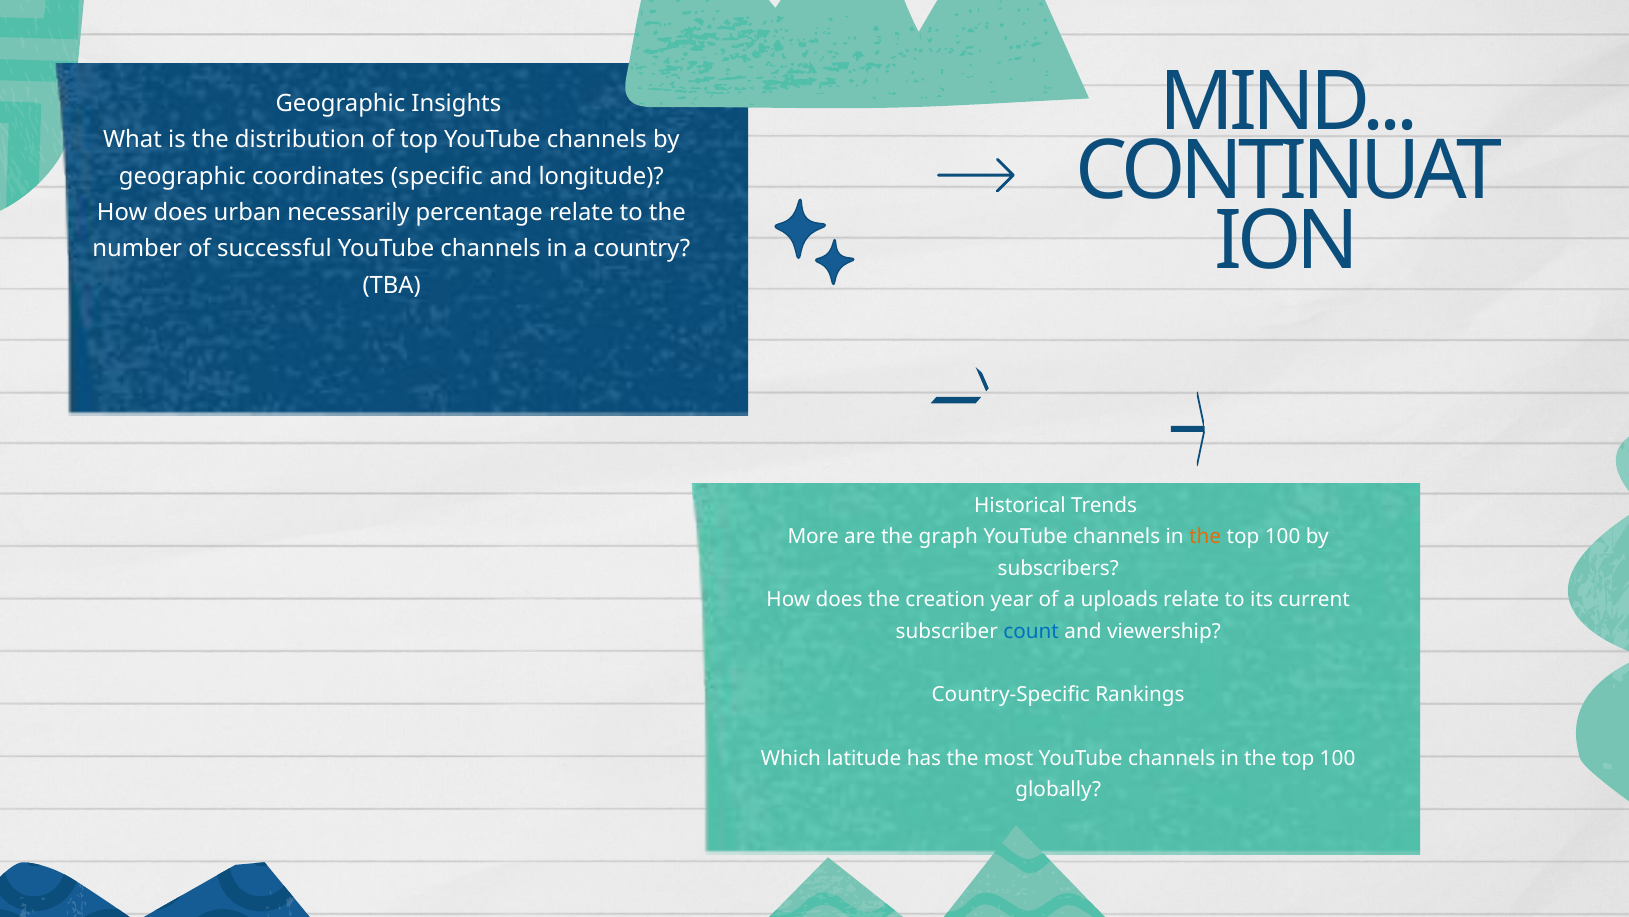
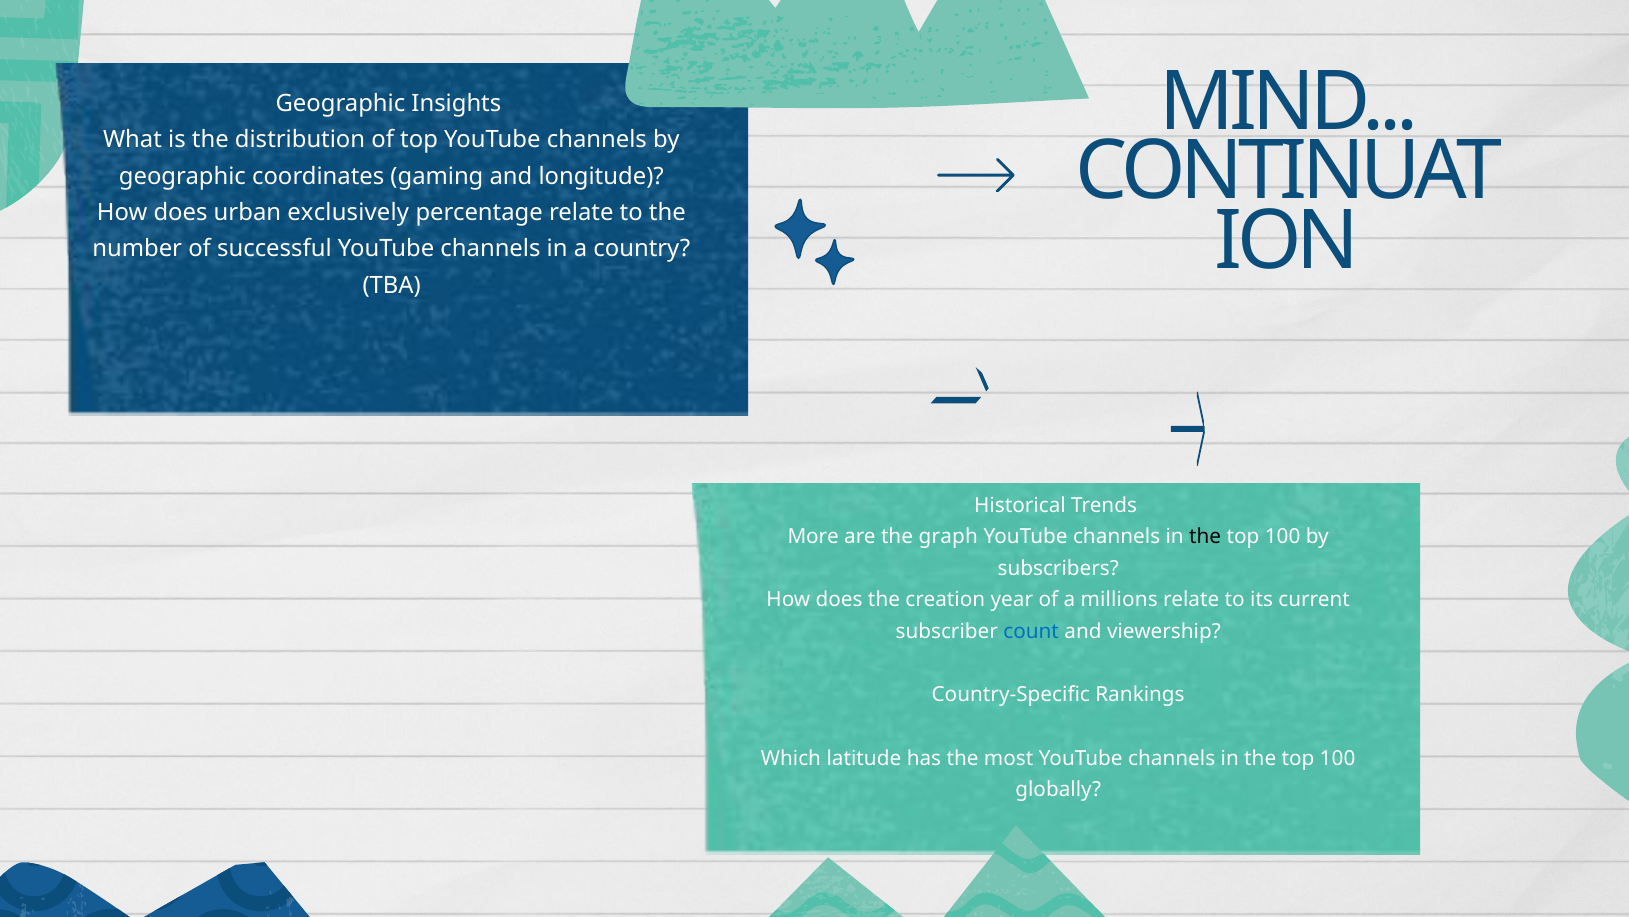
specific: specific -> gaming
necessarily: necessarily -> exclusively
the at (1205, 537) colour: orange -> black
uploads: uploads -> millions
